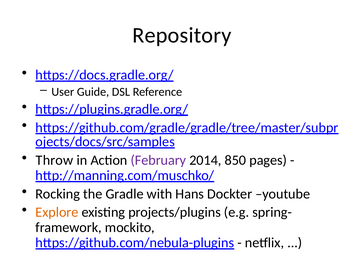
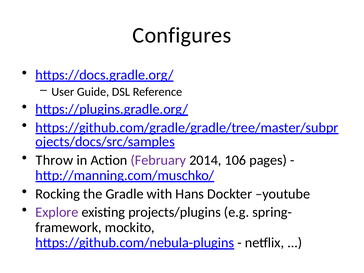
Repository: Repository -> Configures
850: 850 -> 106
Explore colour: orange -> purple
